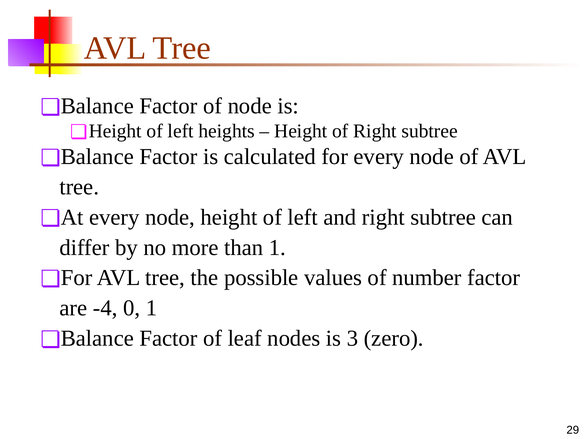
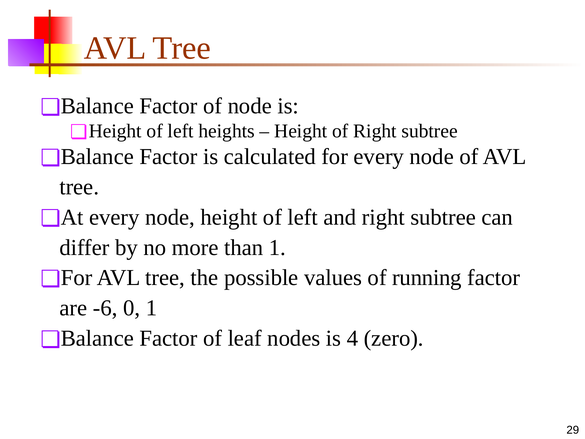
number: number -> running
-4: -4 -> -6
3: 3 -> 4
